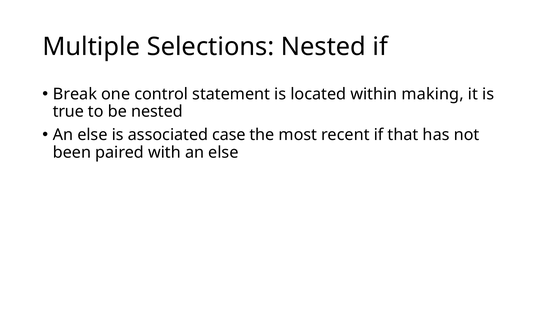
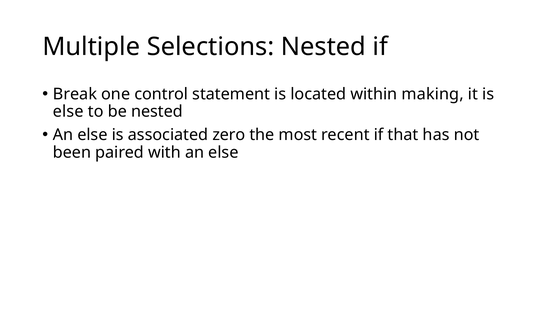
true at (68, 112): true -> else
case: case -> zero
